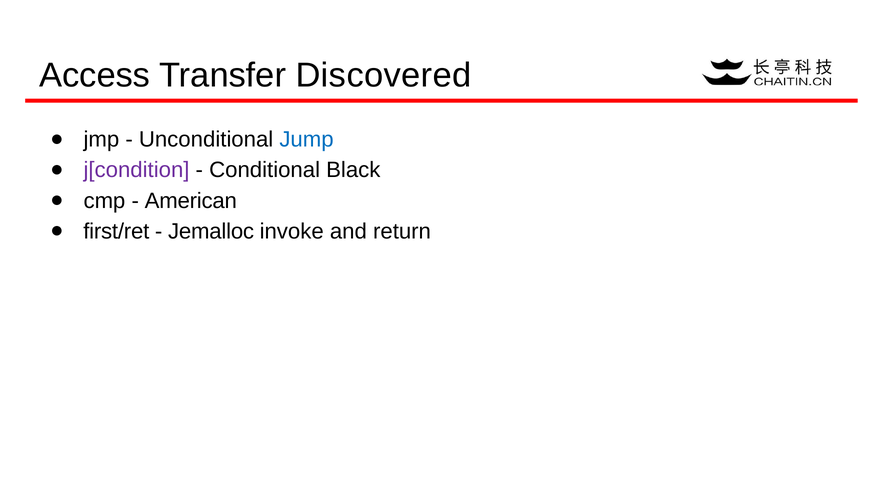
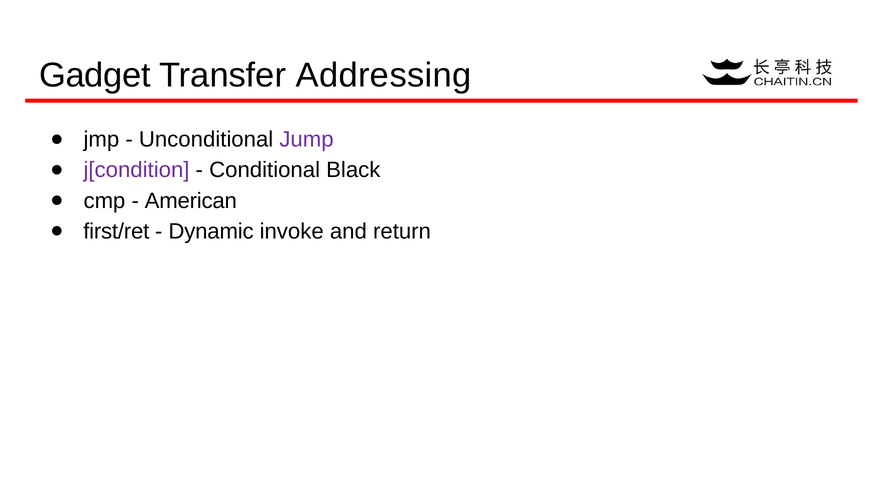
Access: Access -> Gadget
Discovered: Discovered -> Addressing
Jump colour: blue -> purple
Jemalloc: Jemalloc -> Dynamic
